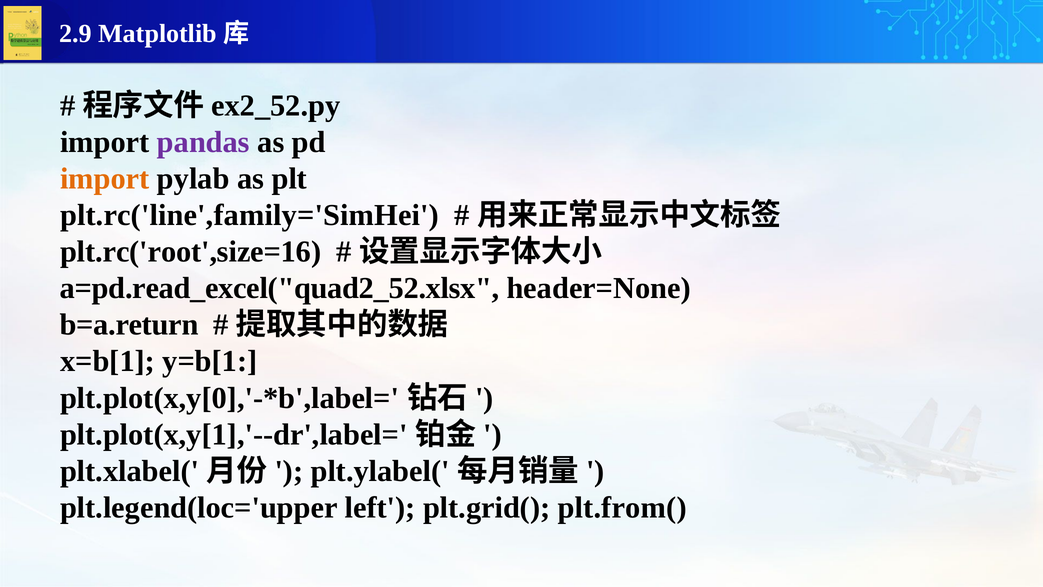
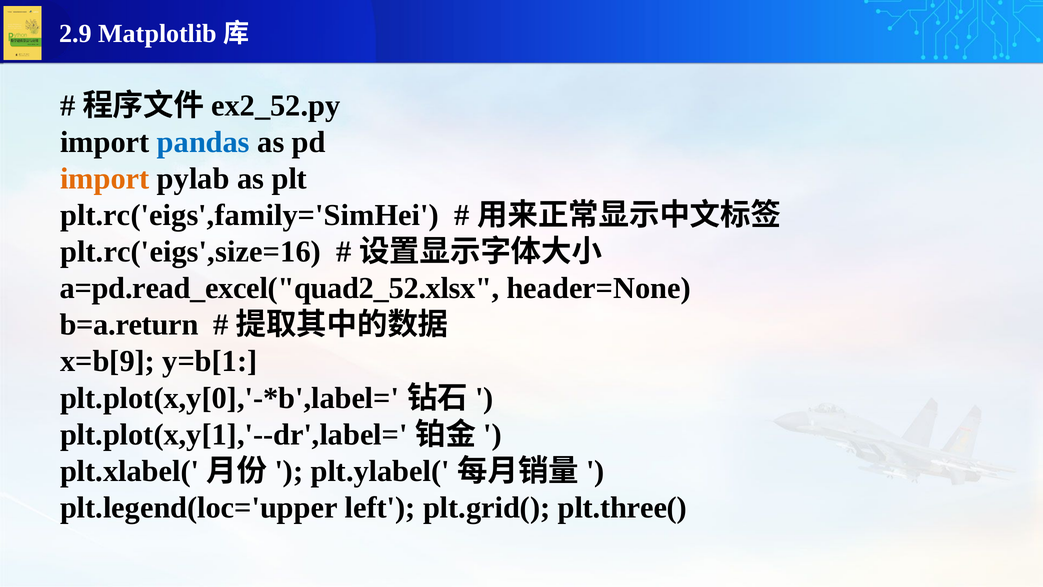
pandas colour: purple -> blue
plt.rc('line',family='SimHei: plt.rc('line',family='SimHei -> plt.rc('eigs',family='SimHei
plt.rc('root',size=16: plt.rc('root',size=16 -> plt.rc('eigs',size=16
x=b[1: x=b[1 -> x=b[9
plt.from(: plt.from( -> plt.three(
